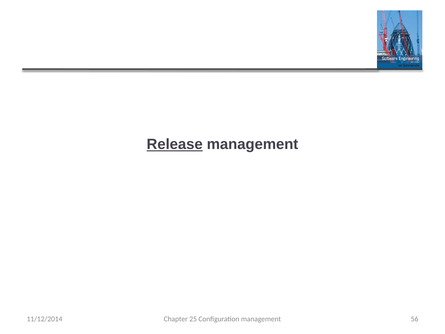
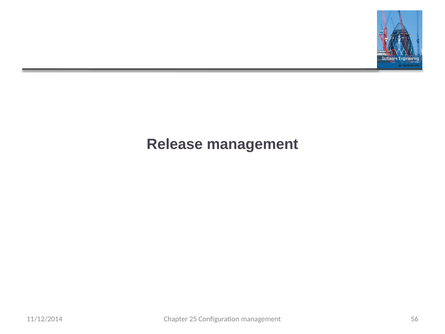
Release underline: present -> none
